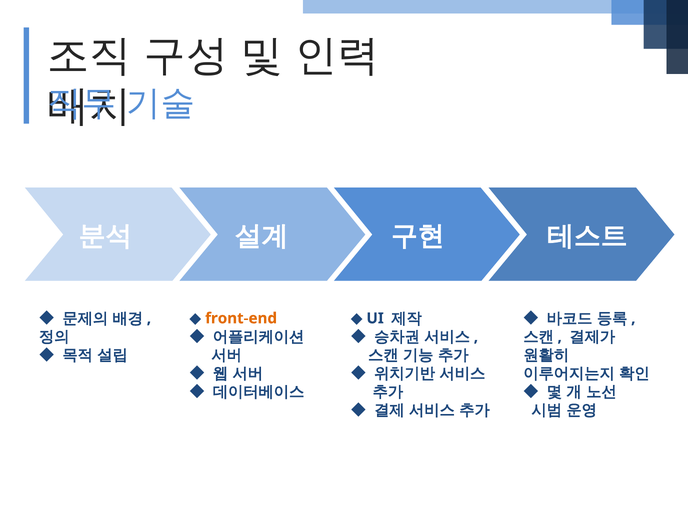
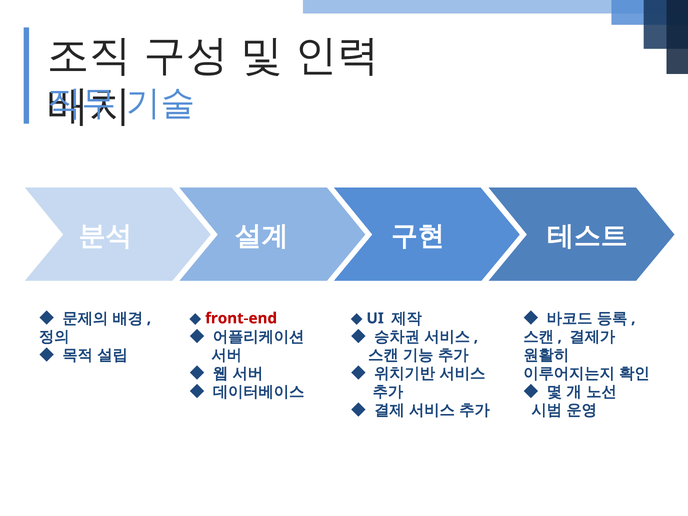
front-end colour: orange -> red
